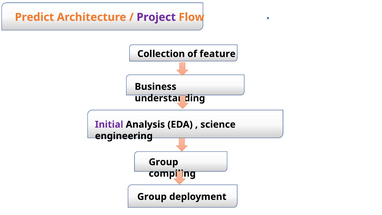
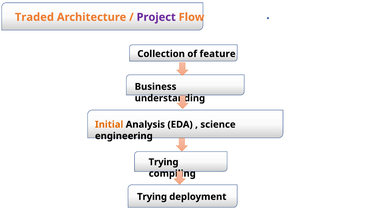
Predict: Predict -> Traded
Initial colour: purple -> orange
Group at (163, 162): Group -> Trying
Group at (152, 197): Group -> Trying
